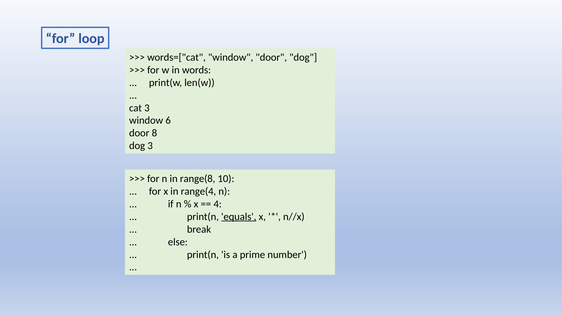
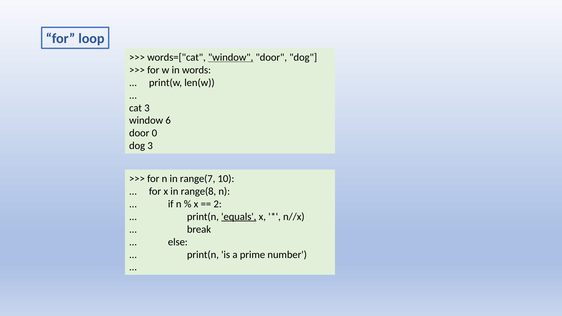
window at (231, 57) underline: none -> present
8: 8 -> 0
range(8: range(8 -> range(7
range(4: range(4 -> range(8
4: 4 -> 2
